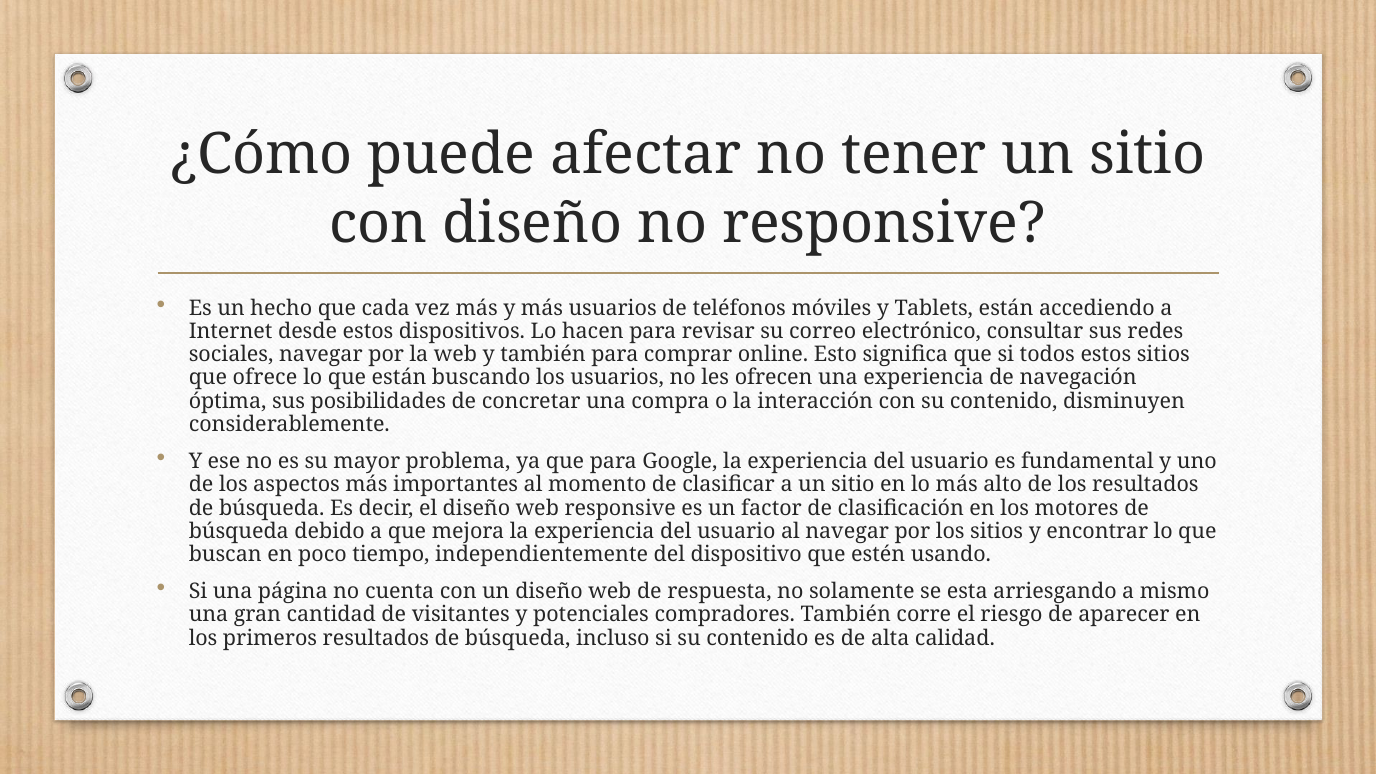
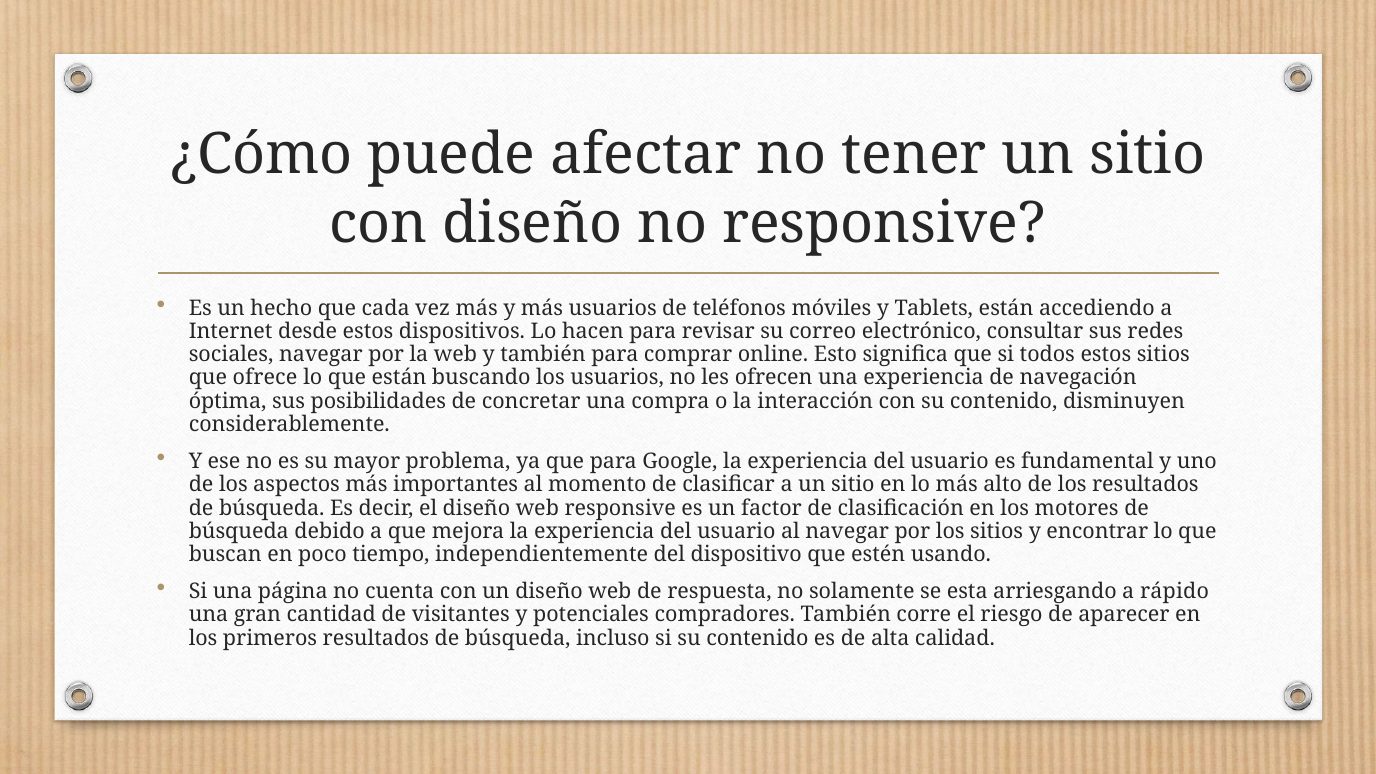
mismo: mismo -> rápido
